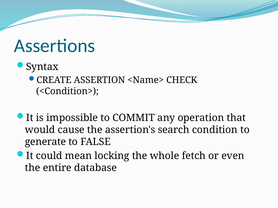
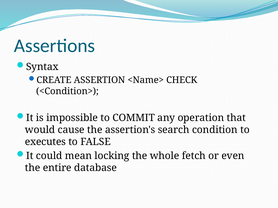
generate: generate -> executes
